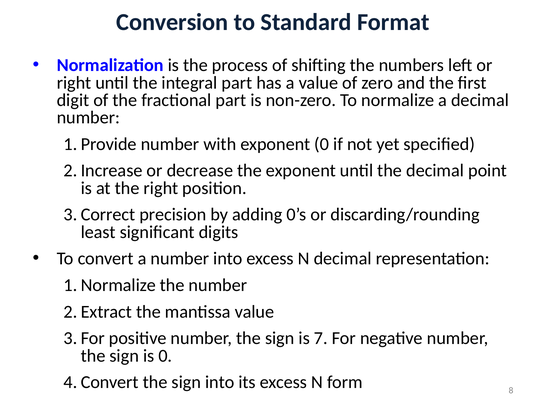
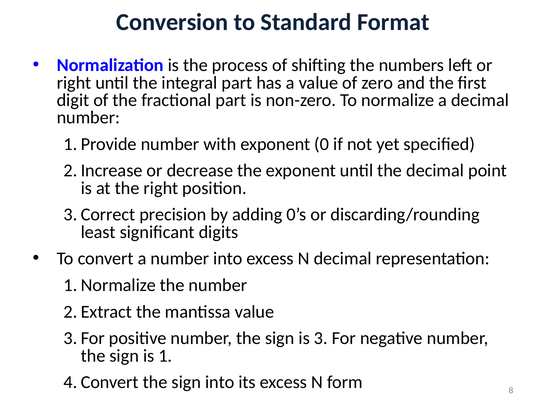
7: 7 -> 3
is 0: 0 -> 1
